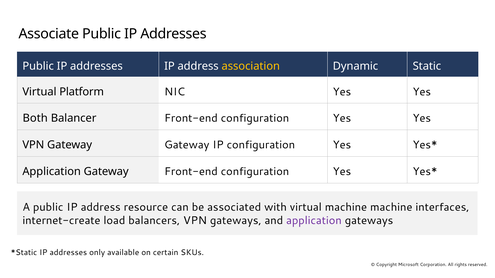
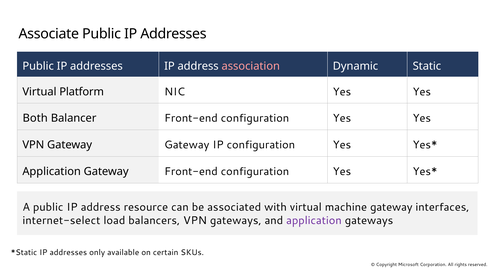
association colour: yellow -> pink
machine machine: machine -> gateway
internet-create: internet-create -> internet-select
